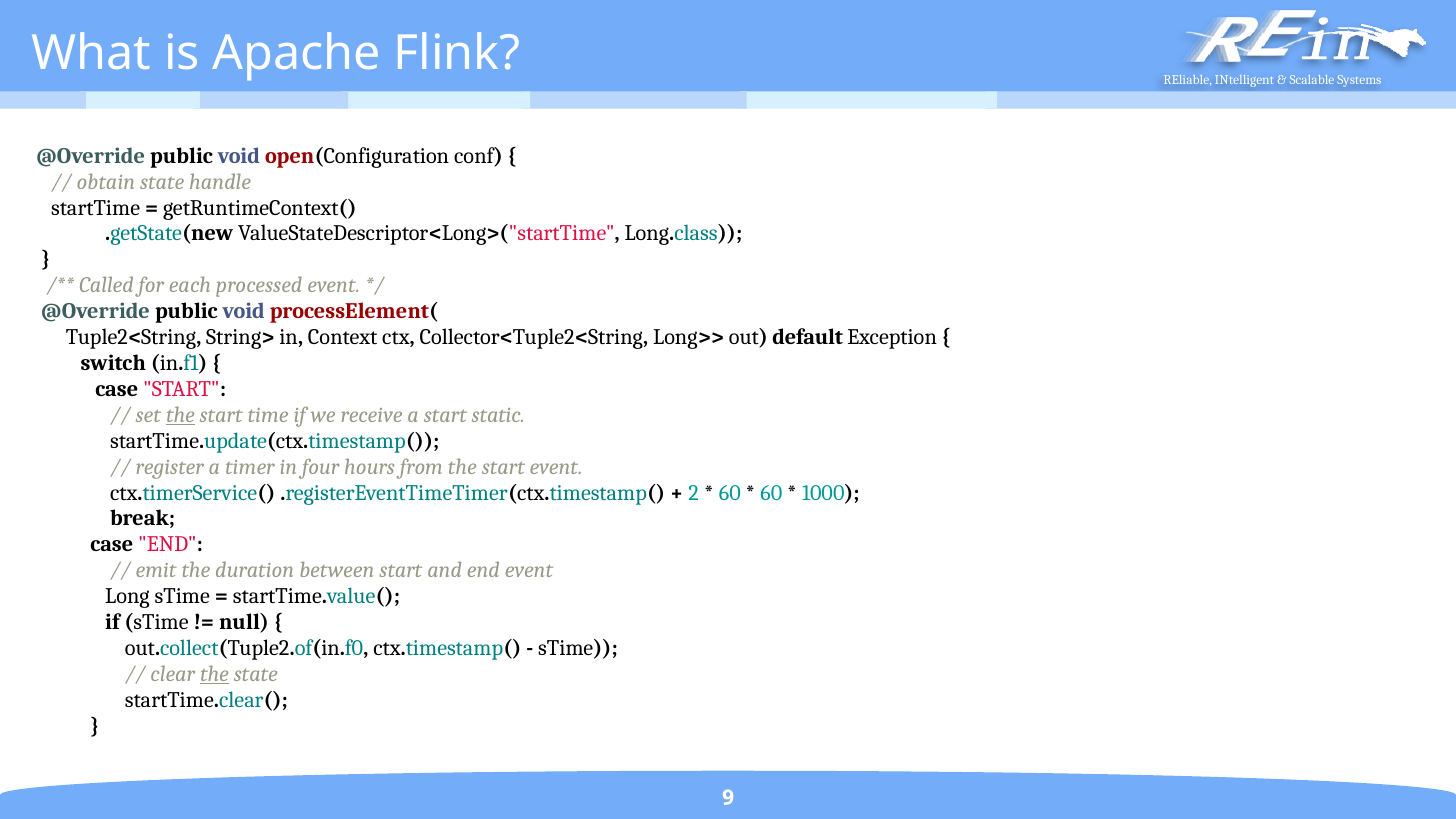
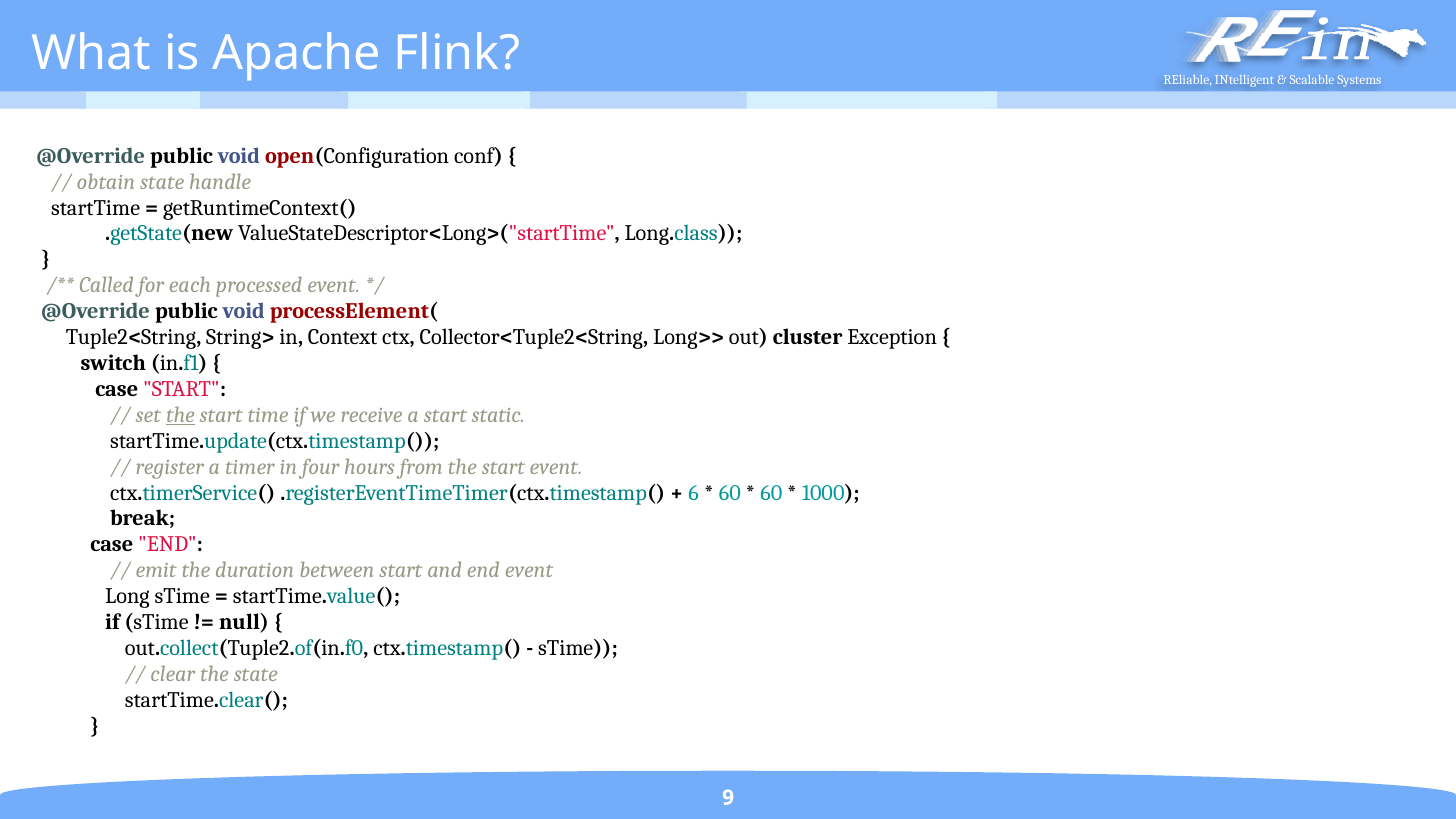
default: default -> cluster
2: 2 -> 6
the at (214, 674) underline: present -> none
